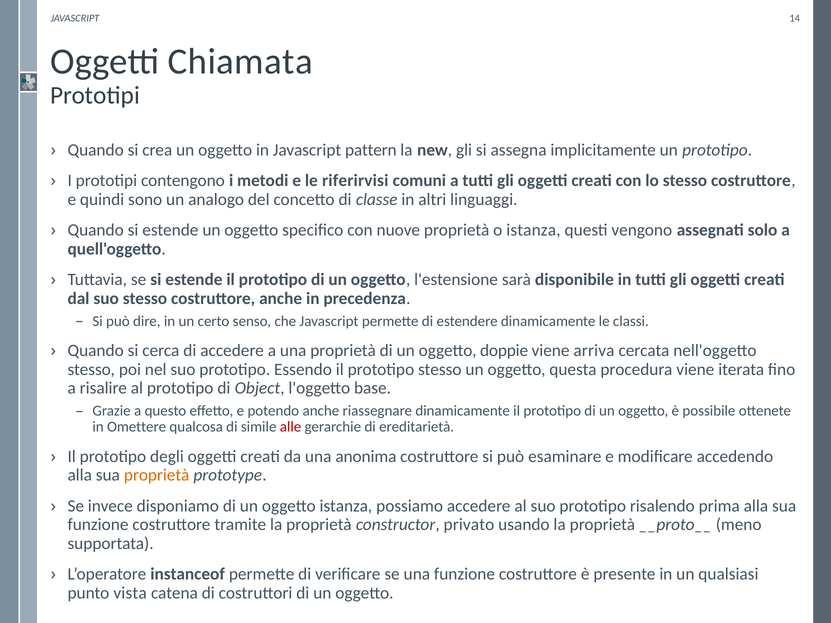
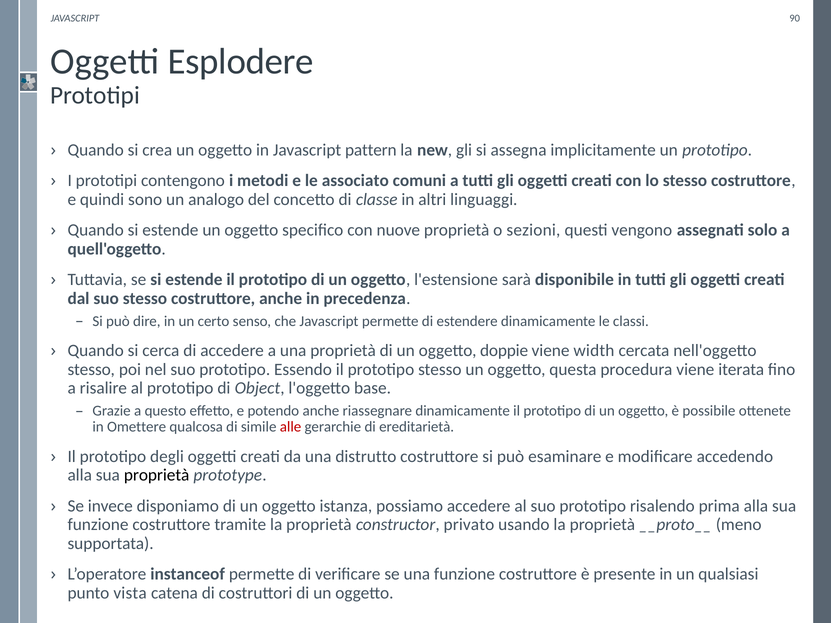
14: 14 -> 90
Chiamata: Chiamata -> Esplodere
riferirvisi: riferirvisi -> associato
o istanza: istanza -> sezioni
arriva: arriva -> width
anonima: anonima -> distrutto
proprietà at (157, 475) colour: orange -> black
